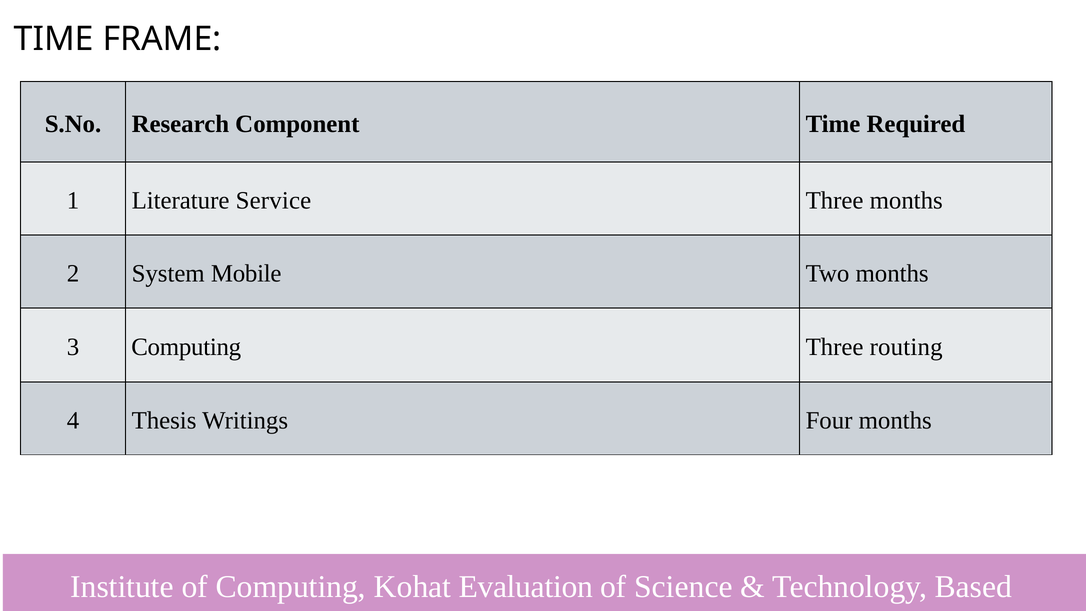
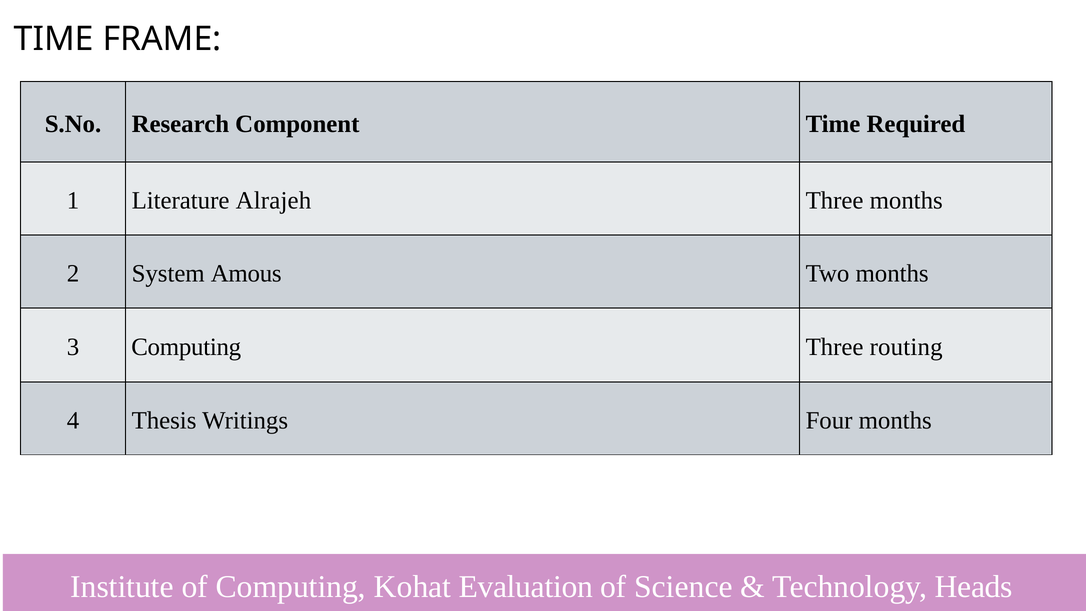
Service: Service -> Alrajeh
Mobile: Mobile -> Amous
Based: Based -> Heads
